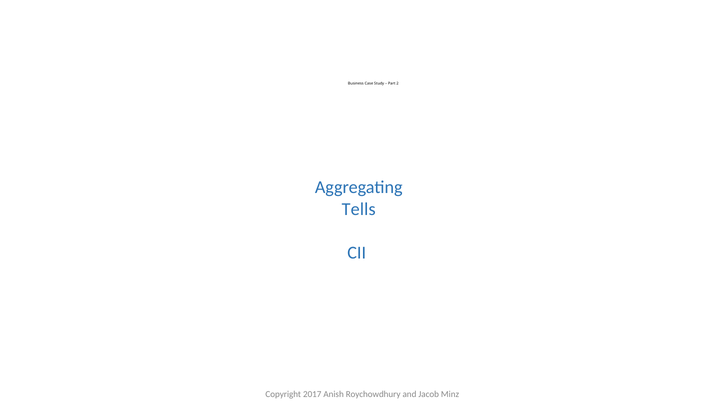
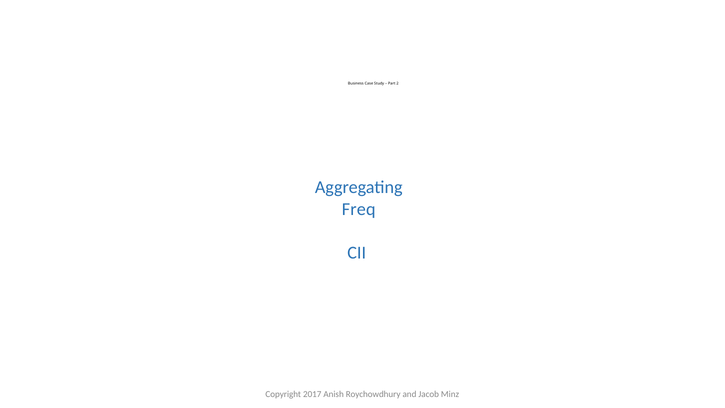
Tells: Tells -> Freq
